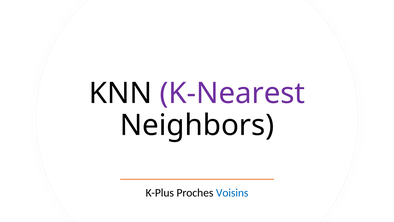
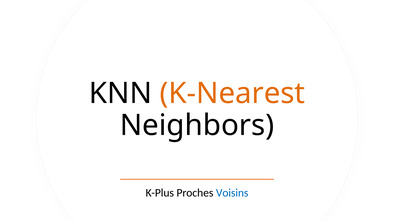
K-Nearest colour: purple -> orange
